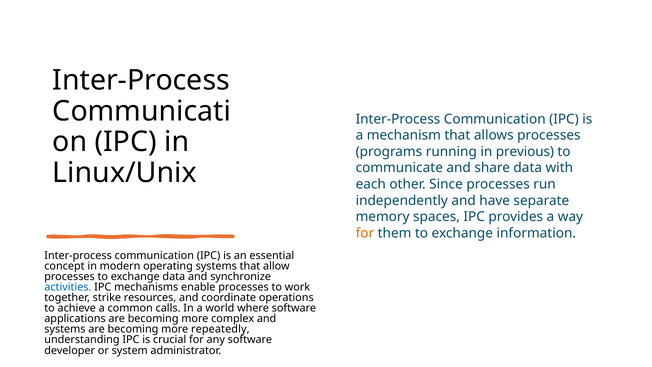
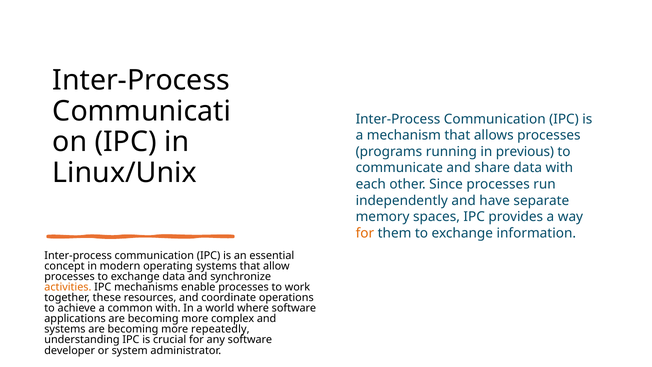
activities colour: blue -> orange
strike: strike -> these
common calls: calls -> with
